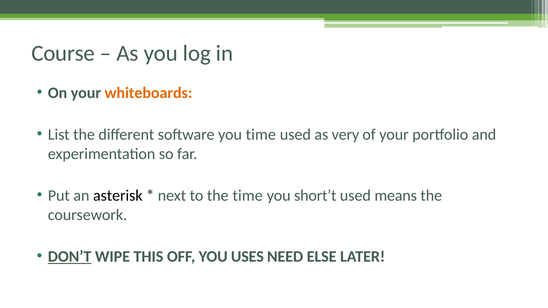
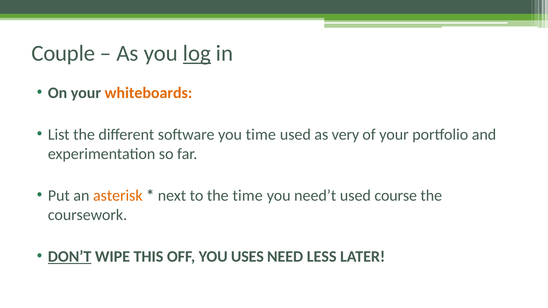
Course: Course -> Couple
log underline: none -> present
asterisk colour: black -> orange
short’t: short’t -> need’t
means: means -> course
ELSE: ELSE -> LESS
